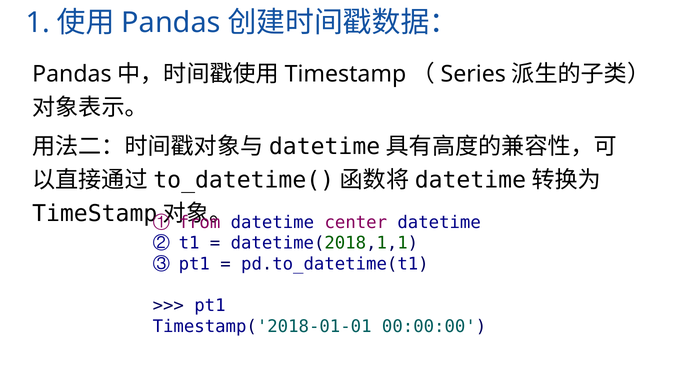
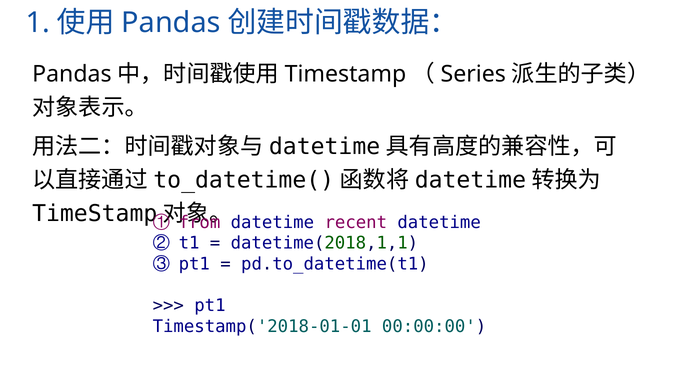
center: center -> recent
